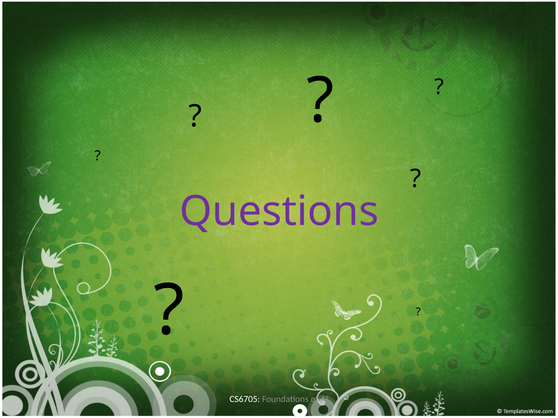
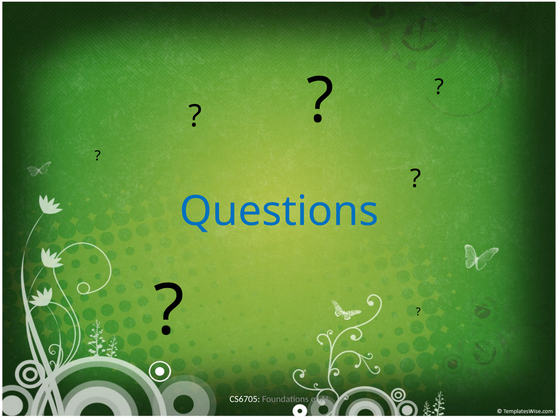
Questions colour: purple -> blue
